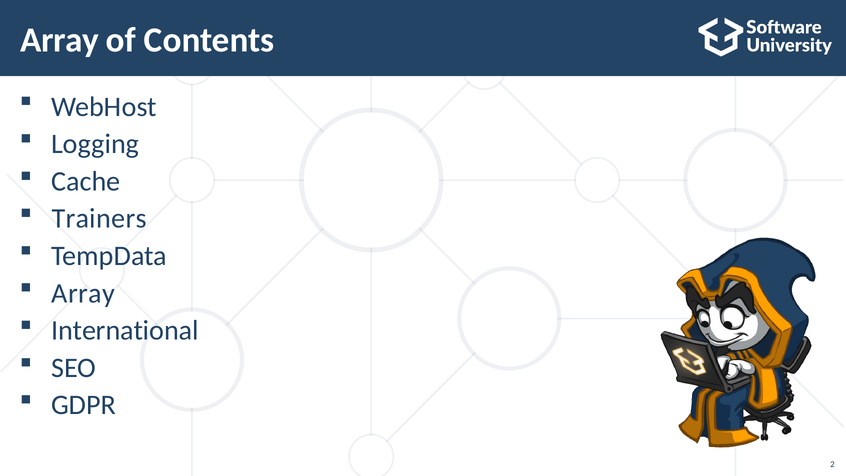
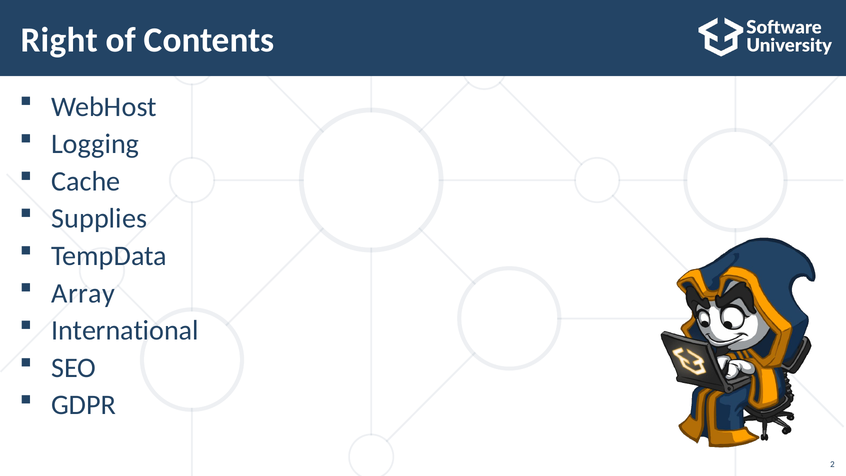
Array at (60, 40): Array -> Right
Trainers: Trainers -> Supplies
